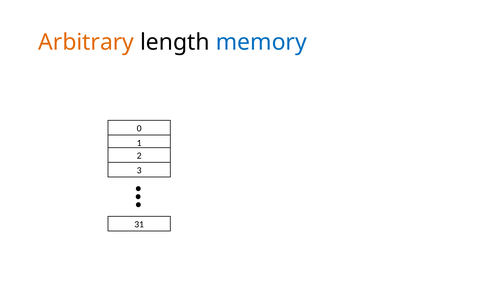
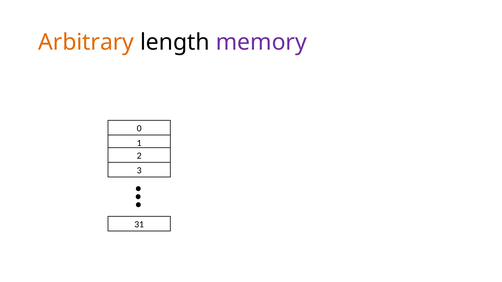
memory colour: blue -> purple
